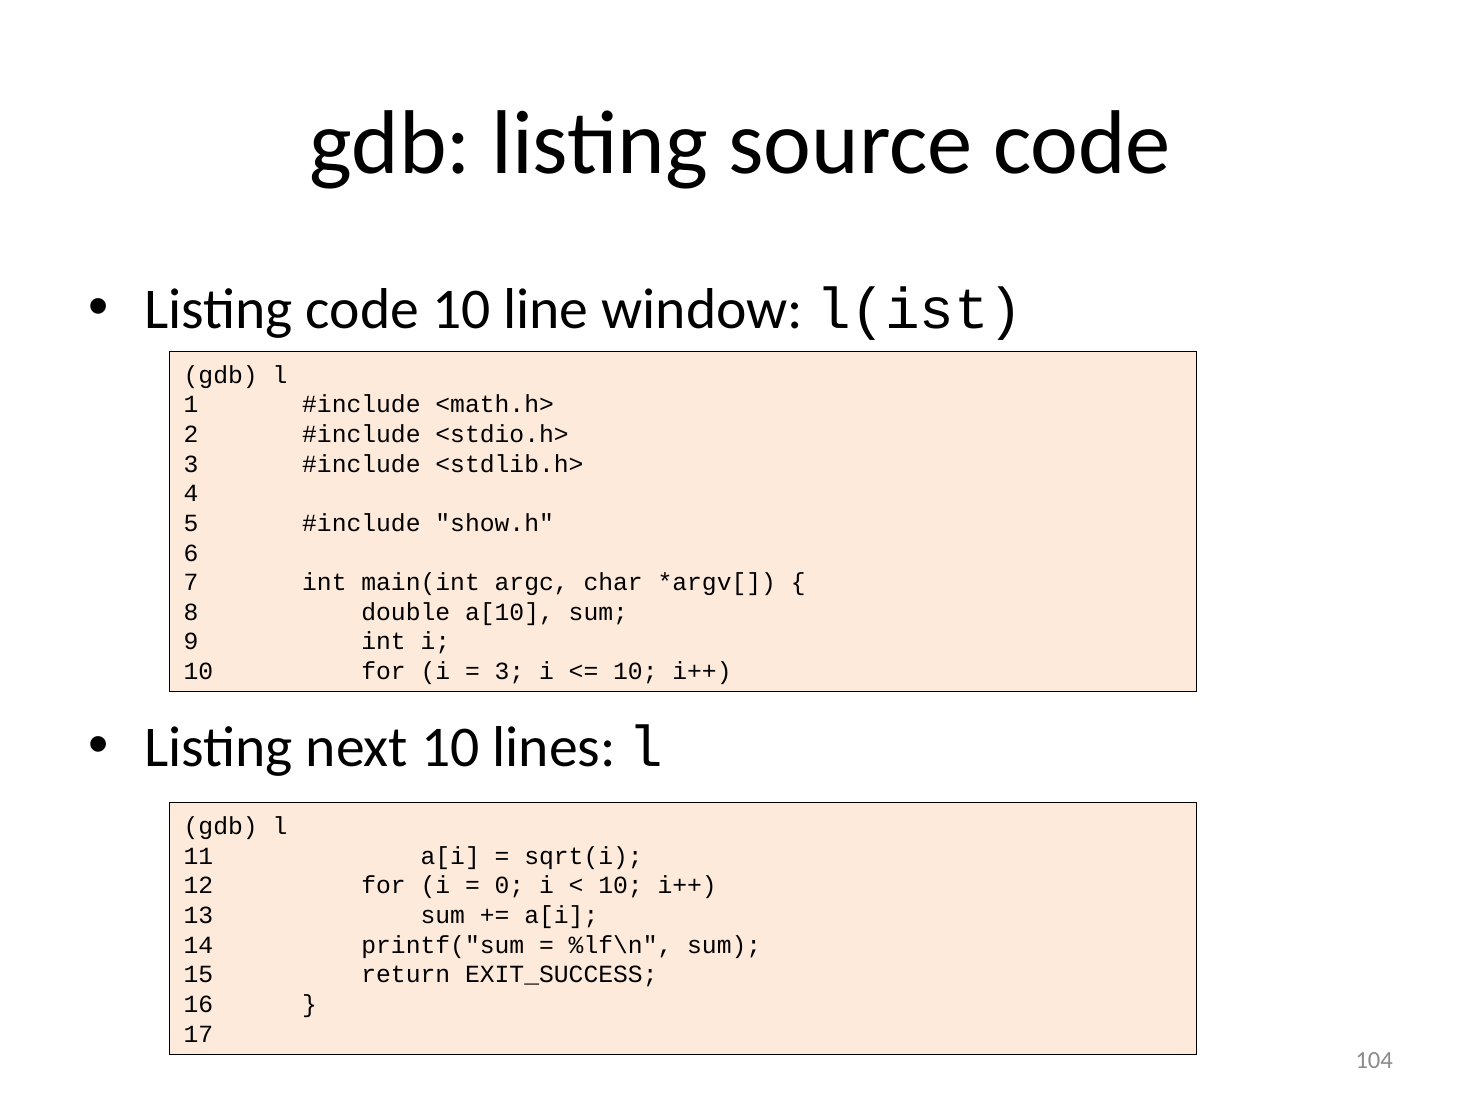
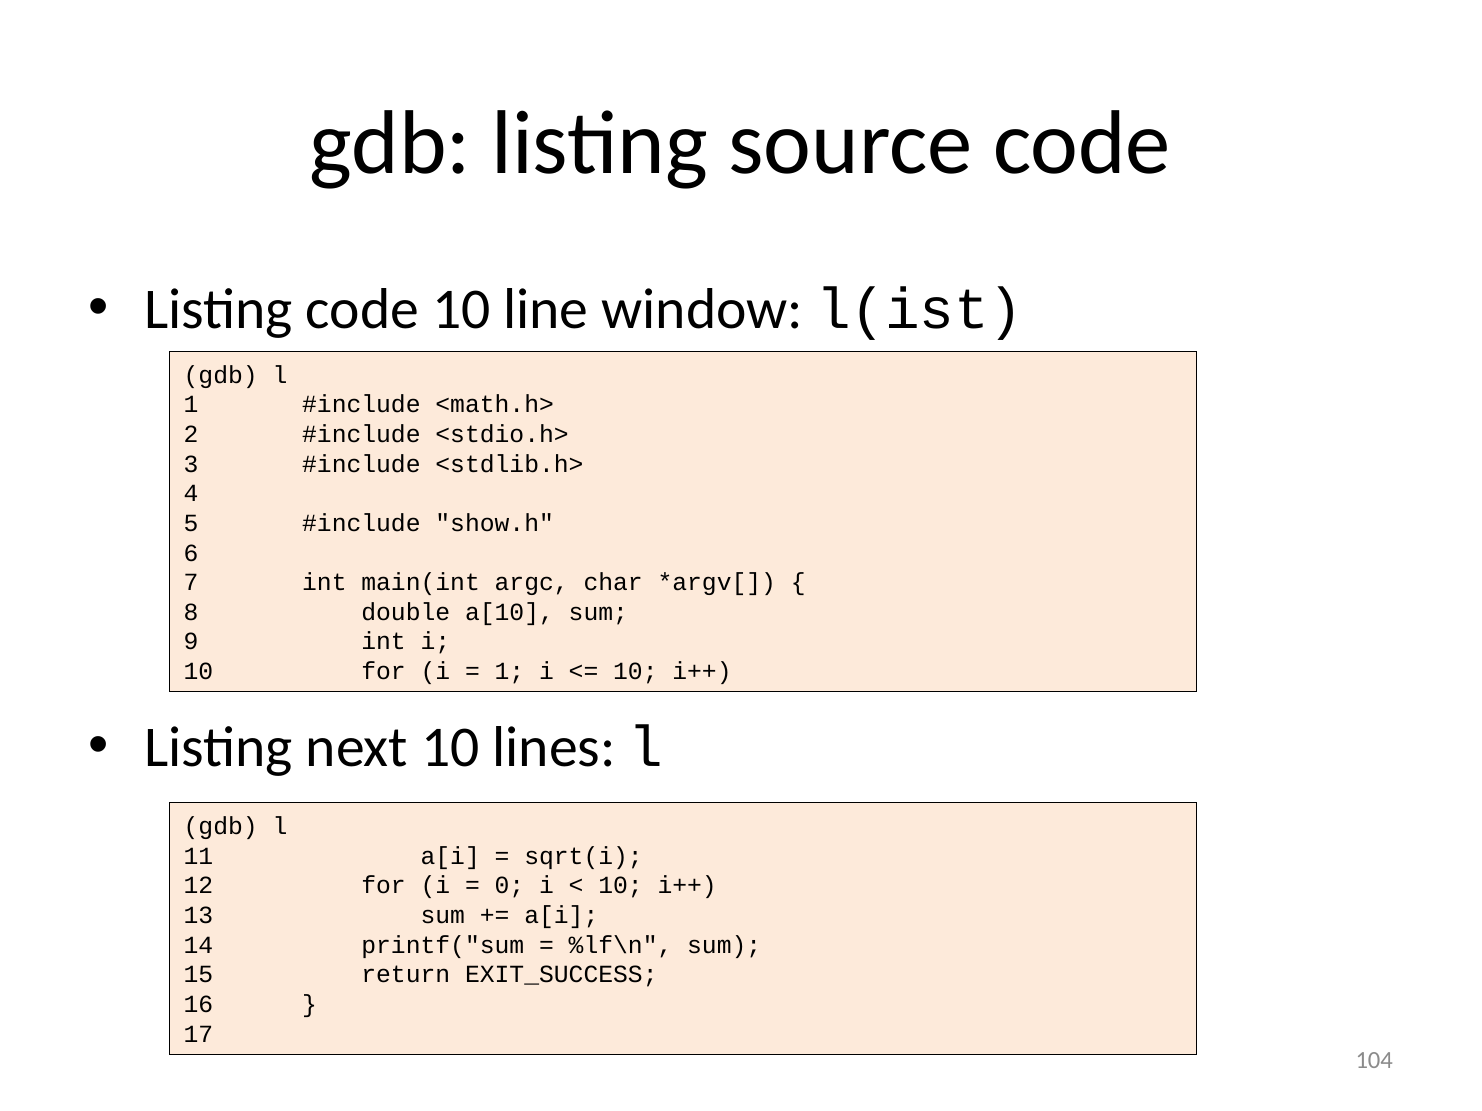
3 at (509, 672): 3 -> 1
